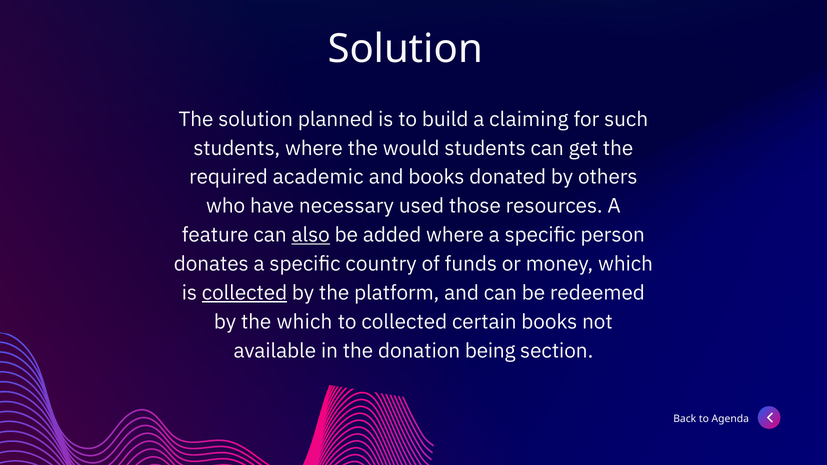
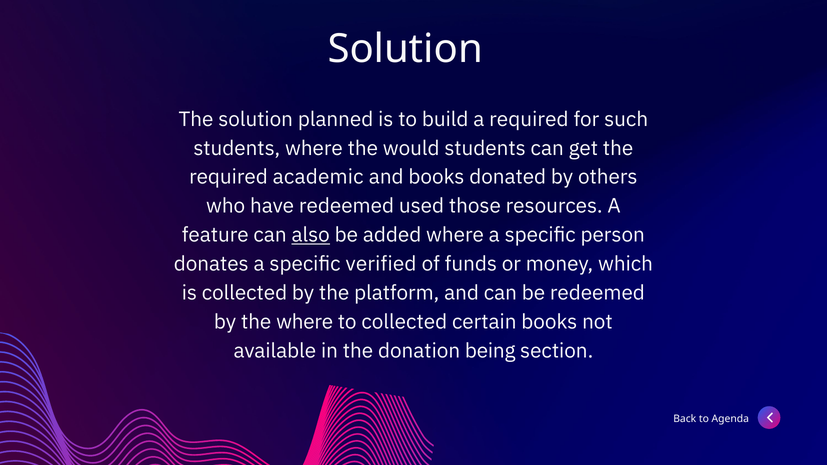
a claiming: claiming -> required
have necessary: necessary -> redeemed
country: country -> verified
collected at (244, 293) underline: present -> none
the which: which -> where
